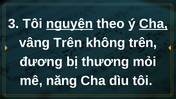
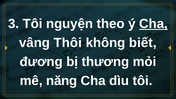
nguyện underline: present -> none
vâng Trên: Trên -> Thôi
không trên: trên -> biết
